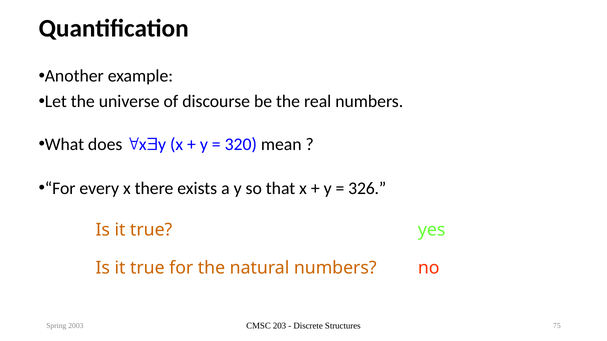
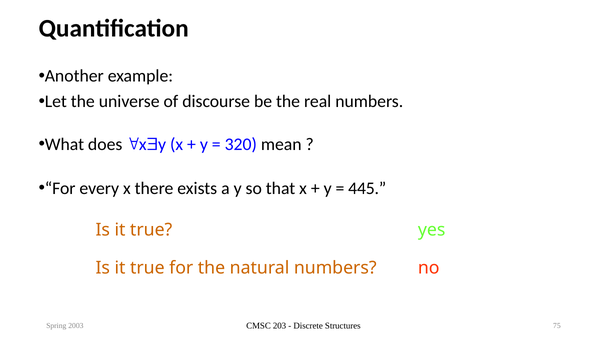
326: 326 -> 445
